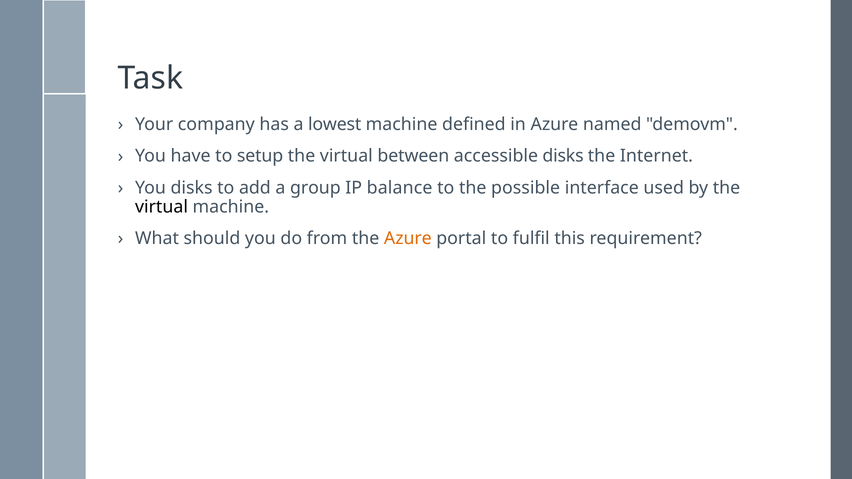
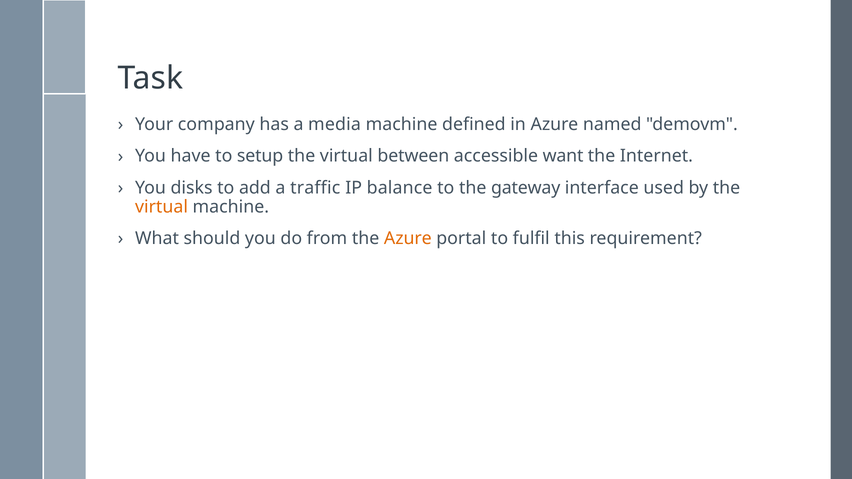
lowest: lowest -> media
accessible disks: disks -> want
group: group -> traffic
possible: possible -> gateway
virtual at (161, 207) colour: black -> orange
